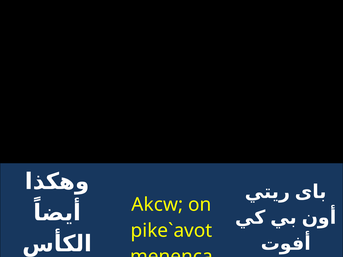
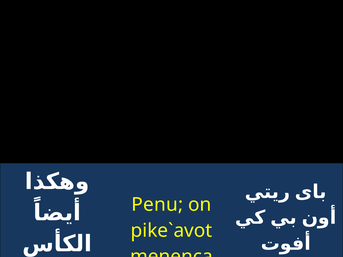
Akcw: Akcw -> Penu
